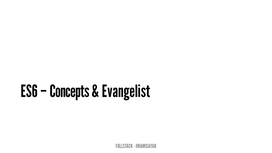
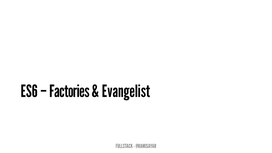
Concepts: Concepts -> Factories
